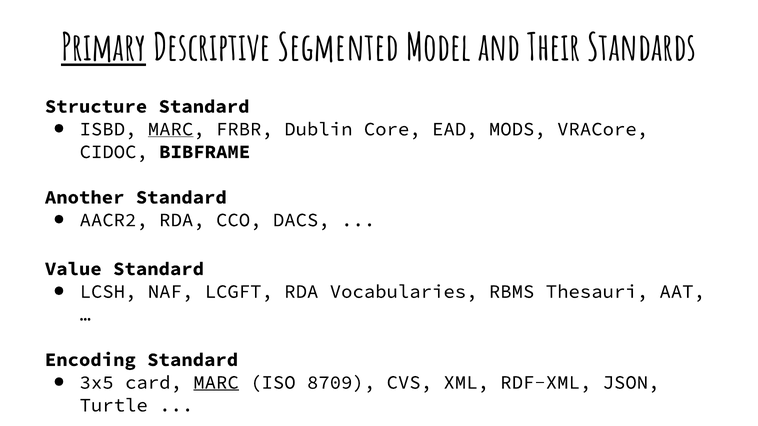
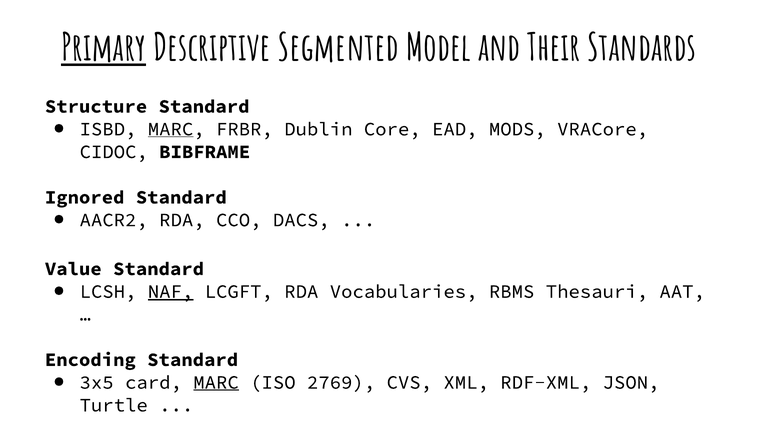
Another: Another -> Ignored
NAF underline: none -> present
8709: 8709 -> 2769
